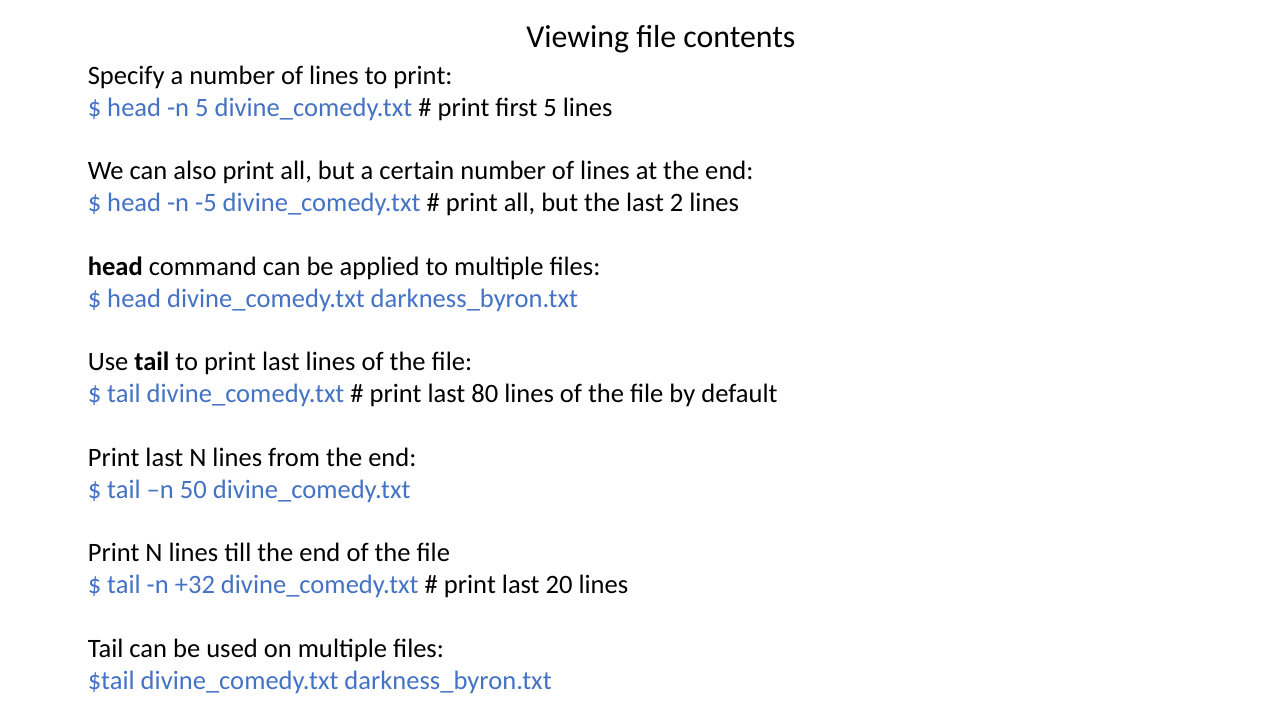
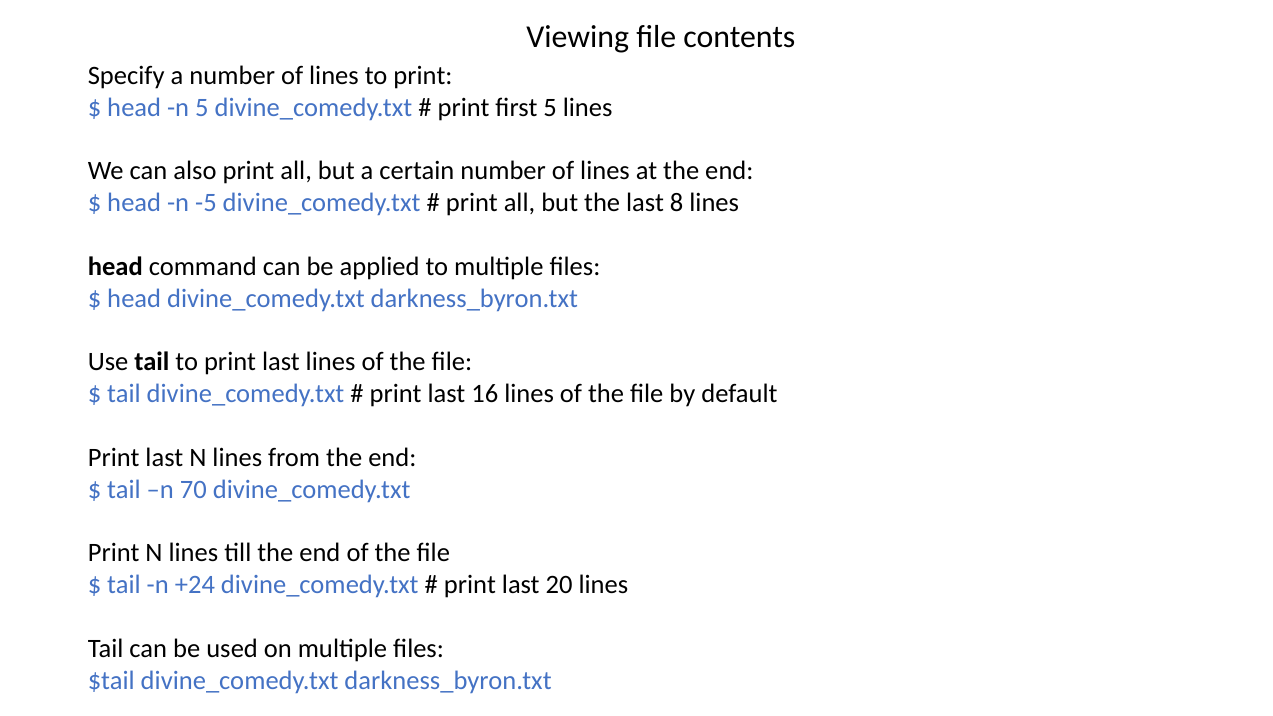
2: 2 -> 8
80: 80 -> 16
50: 50 -> 70
+32: +32 -> +24
